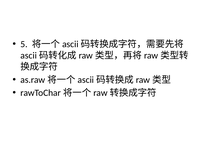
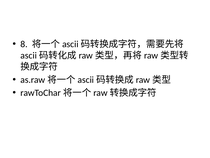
5: 5 -> 8
